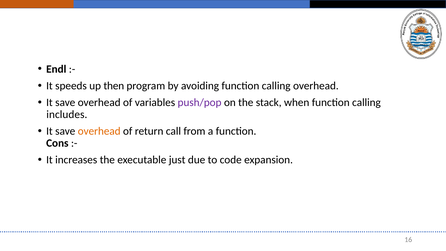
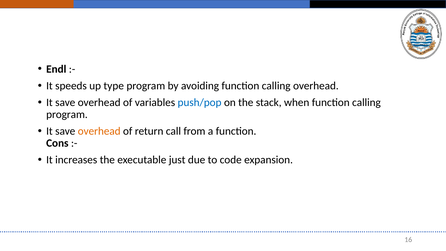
then: then -> type
push/pop colour: purple -> blue
includes at (67, 114): includes -> program
